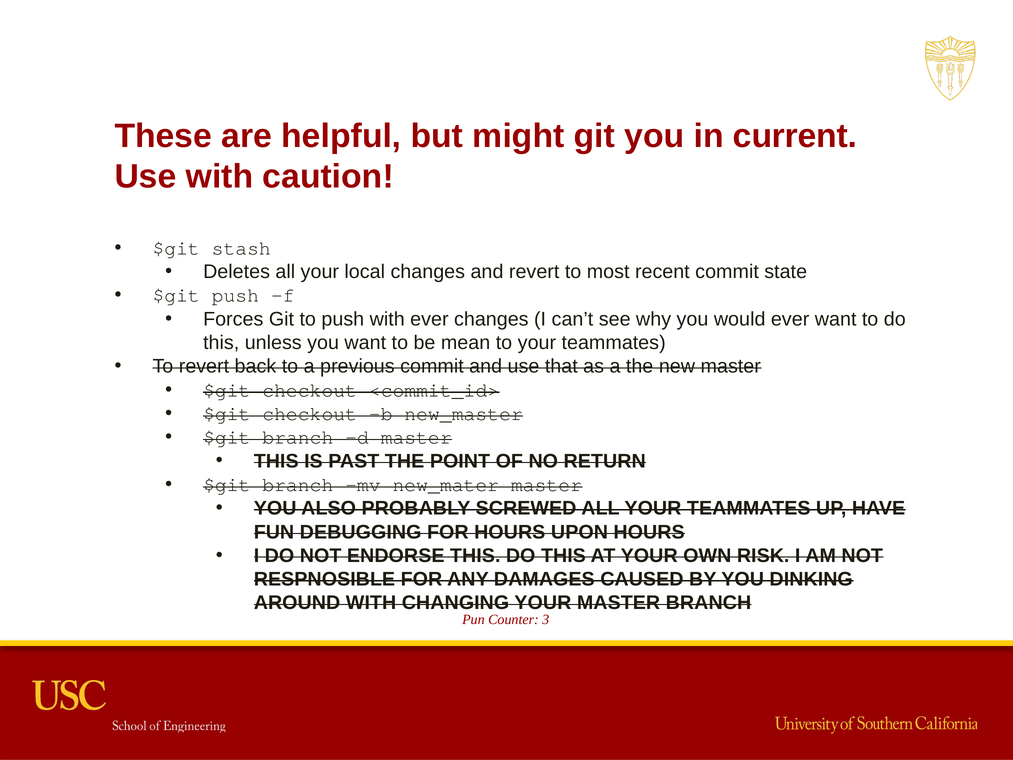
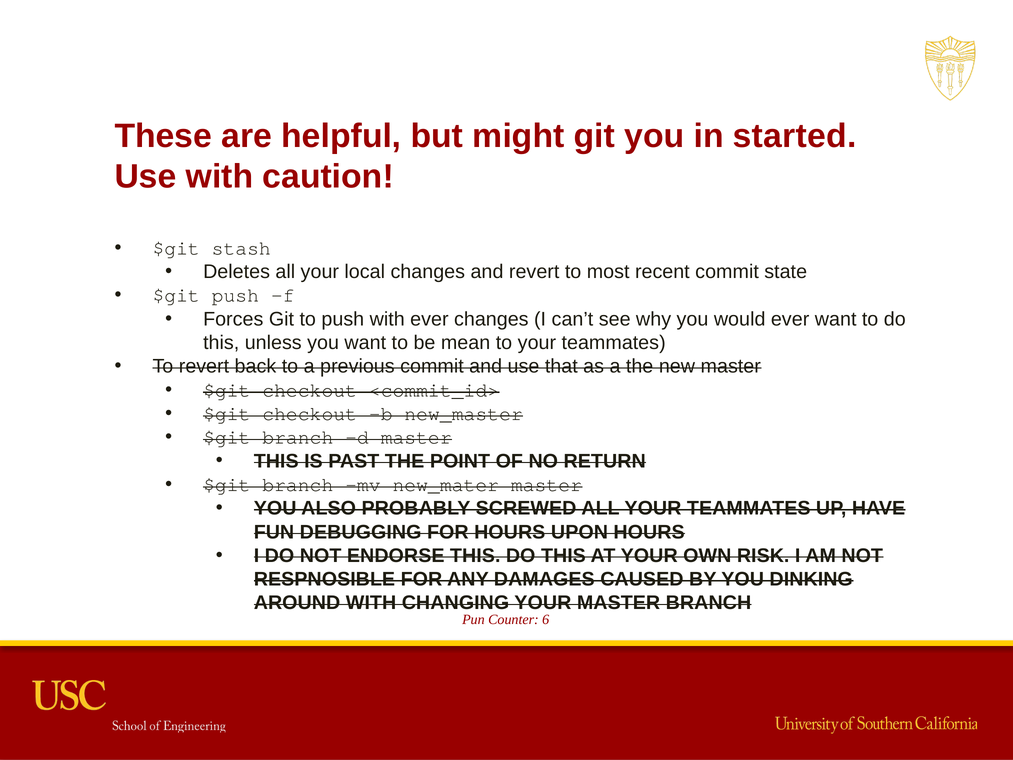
current: current -> started
3: 3 -> 6
